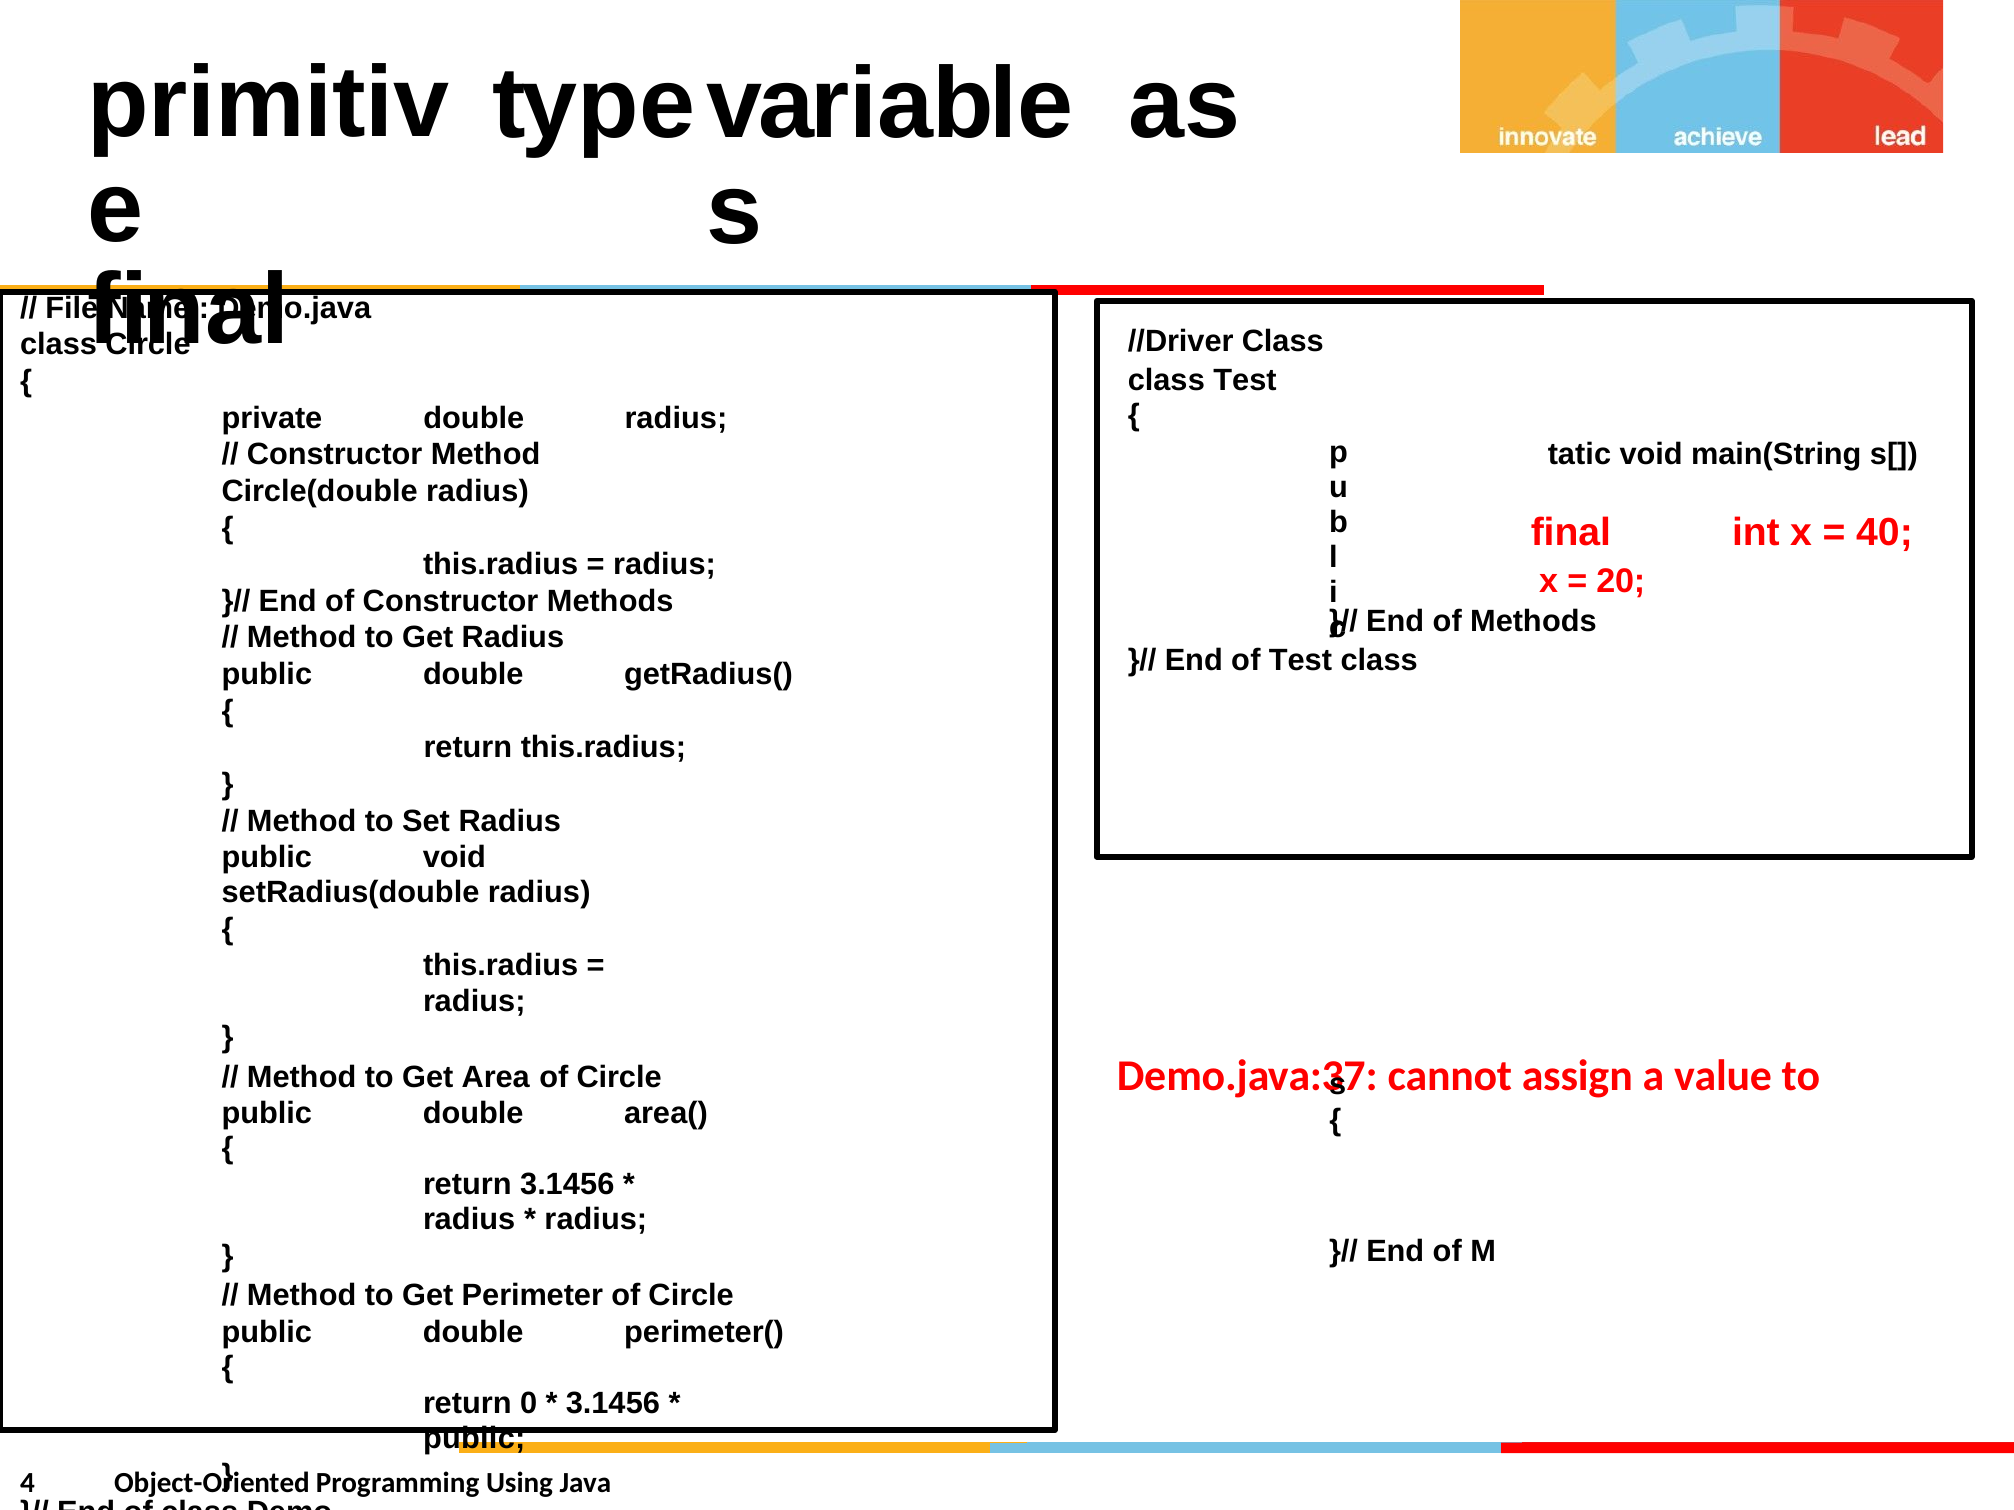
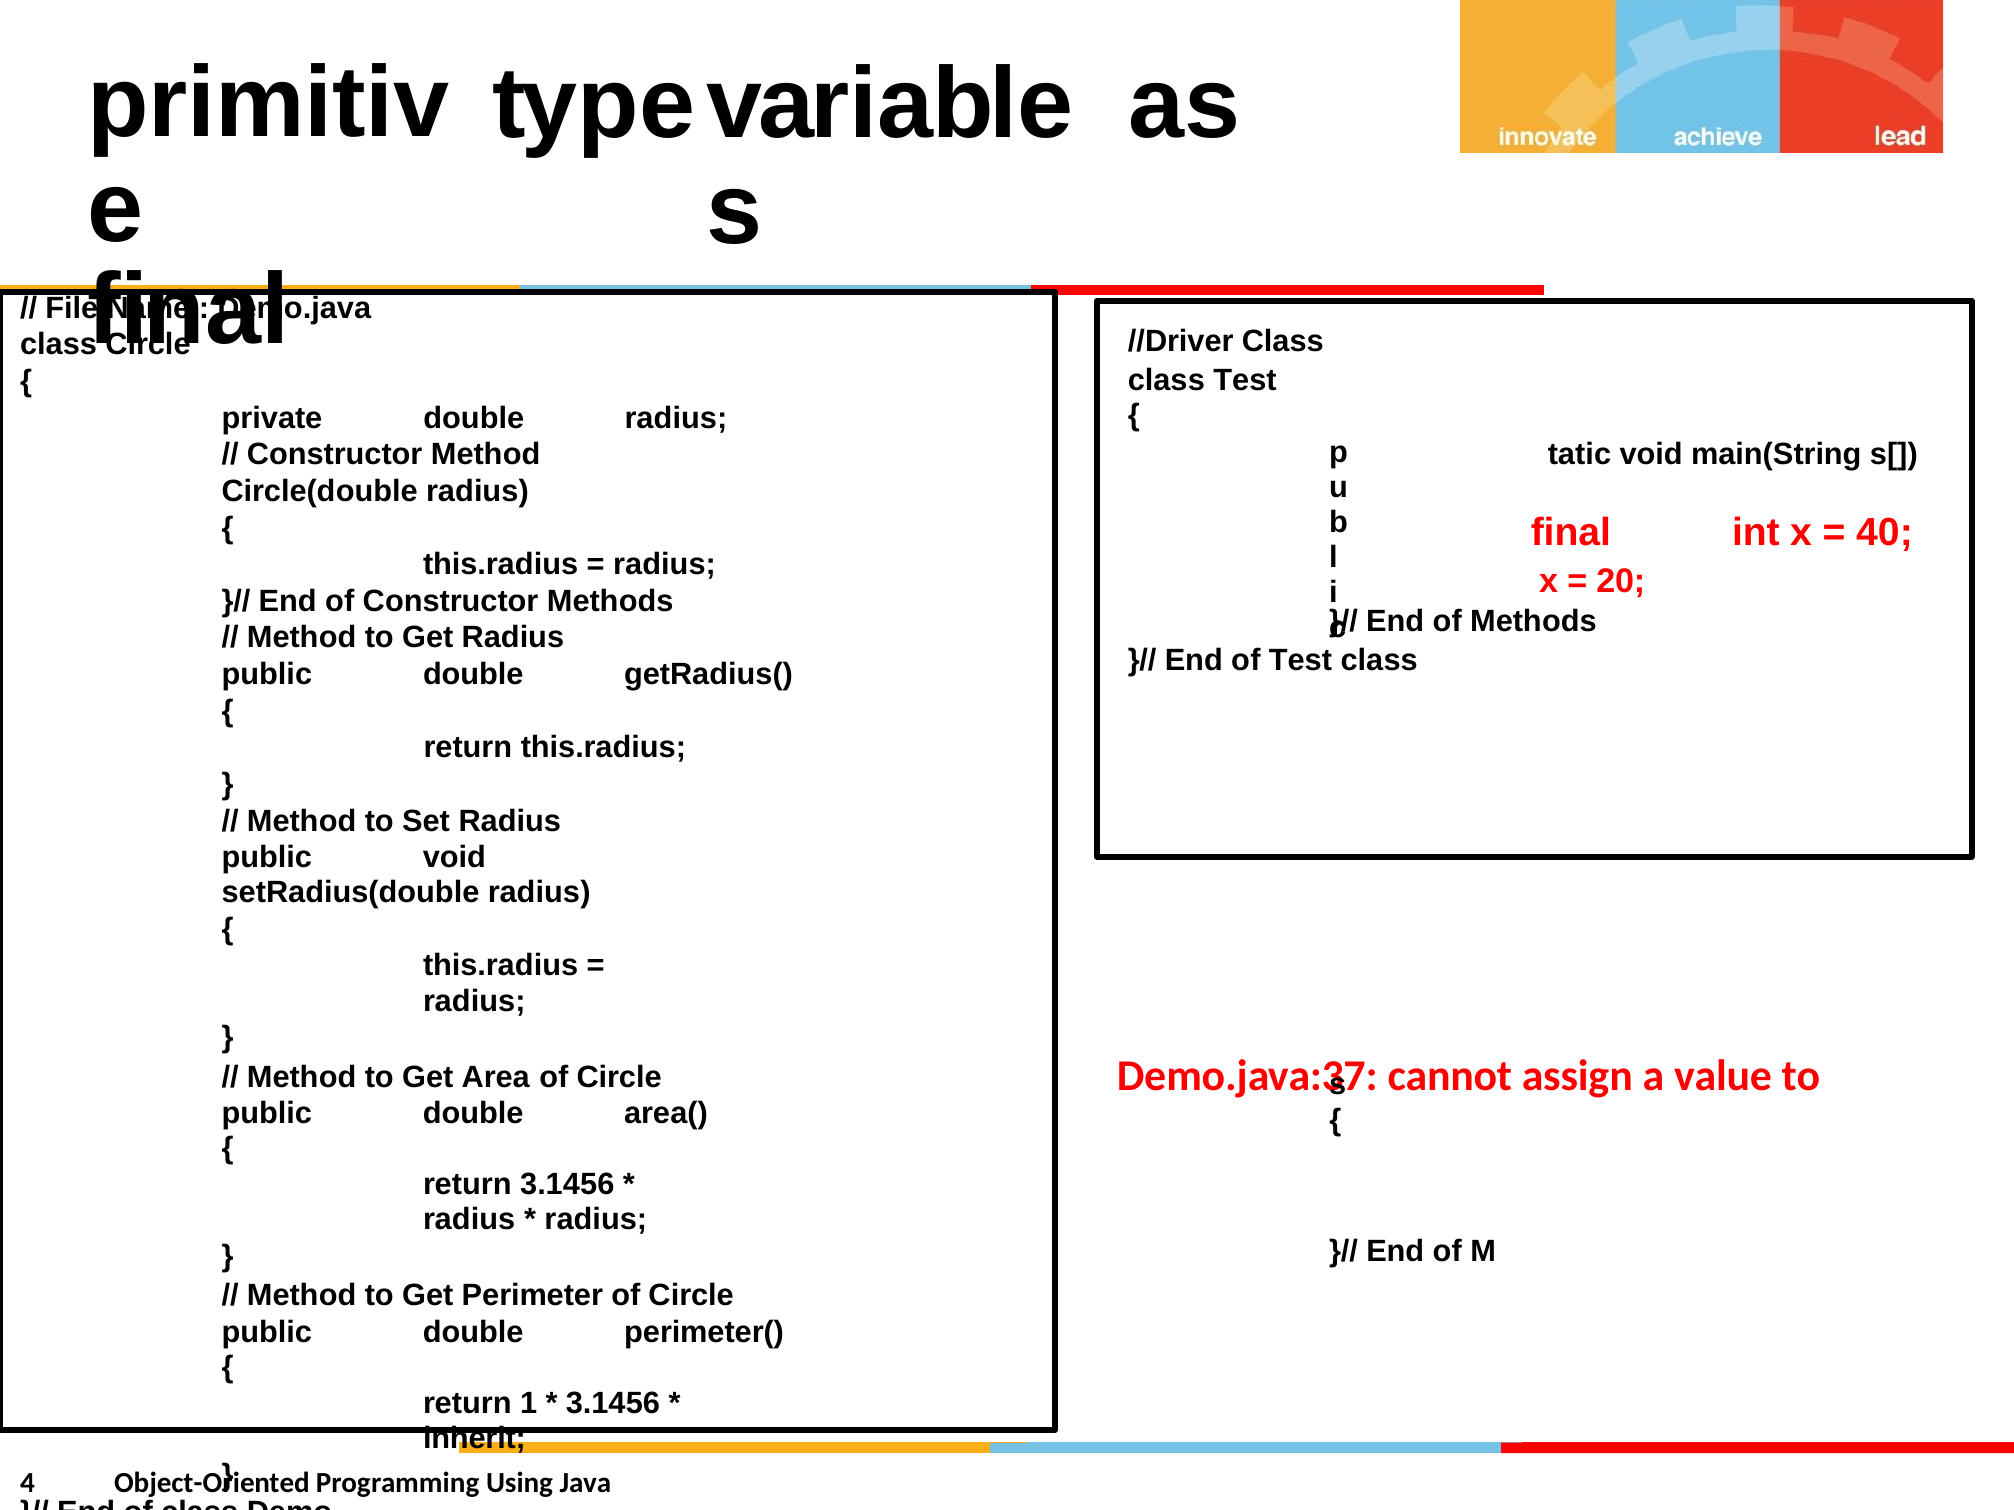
return 0: 0 -> 1
public at (474, 1439): public -> inherit
